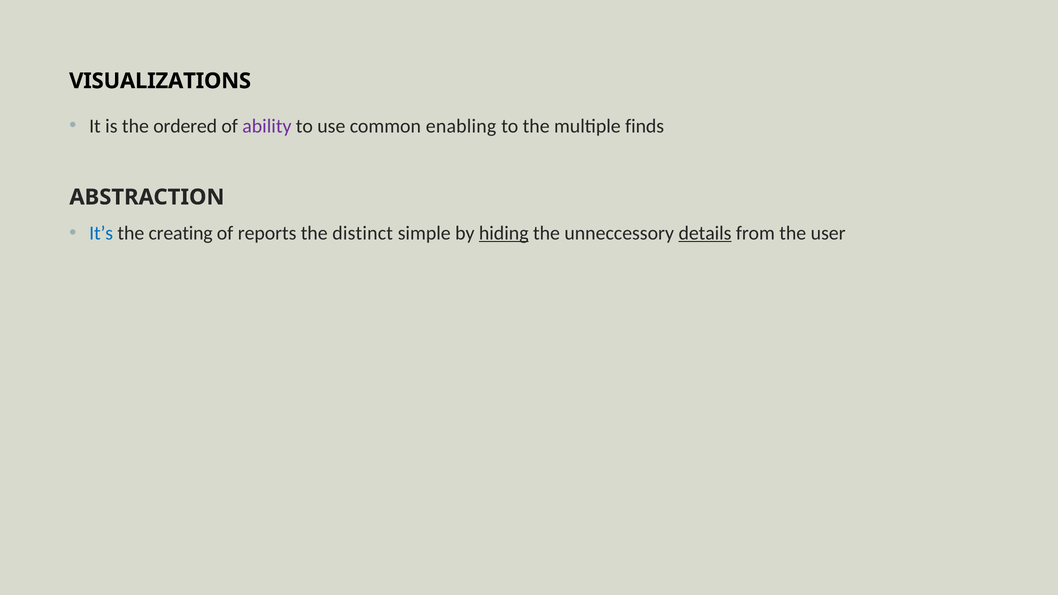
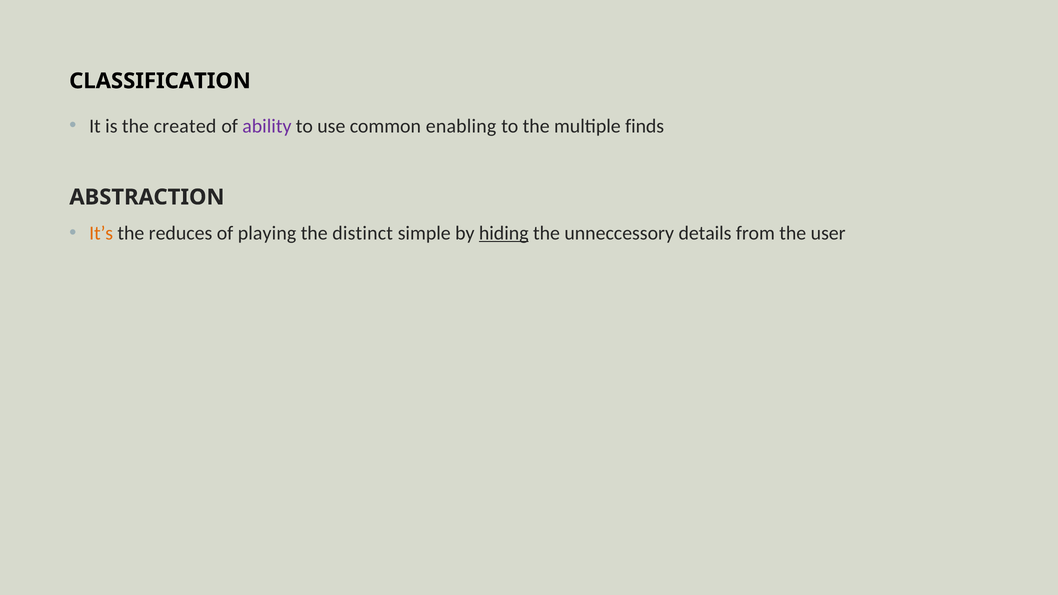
VISUALIZATIONS: VISUALIZATIONS -> CLASSIFICATION
ordered: ordered -> created
It’s colour: blue -> orange
creating: creating -> reduces
reports: reports -> playing
details underline: present -> none
